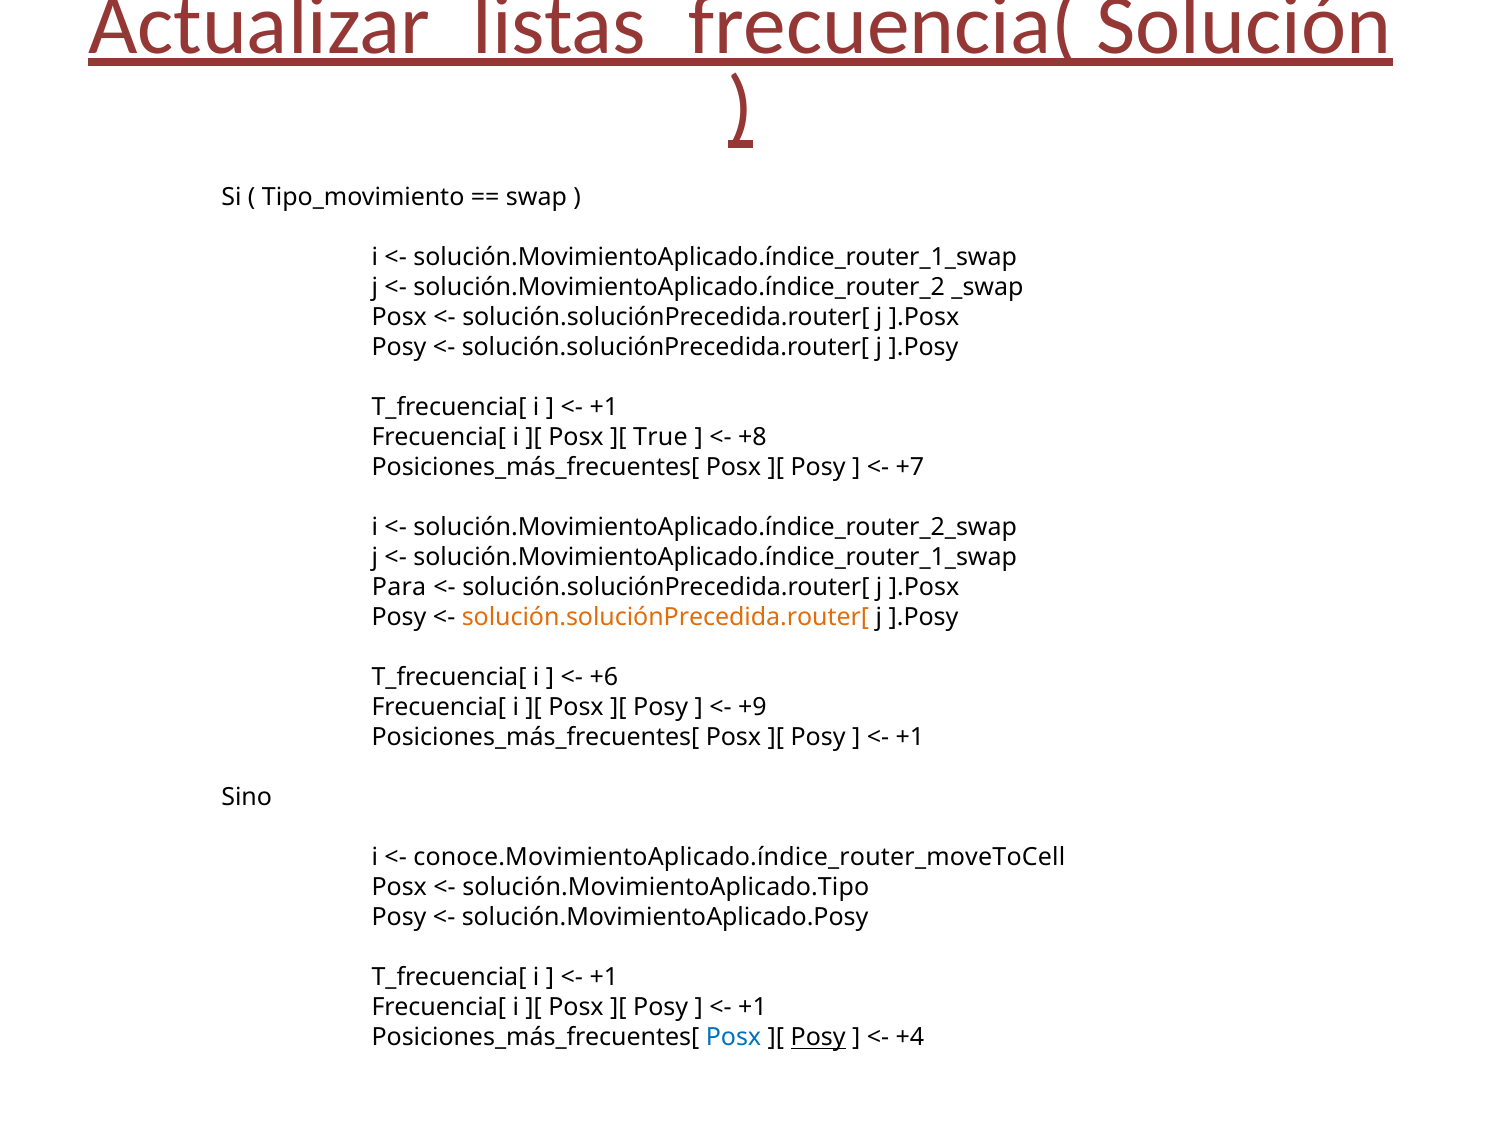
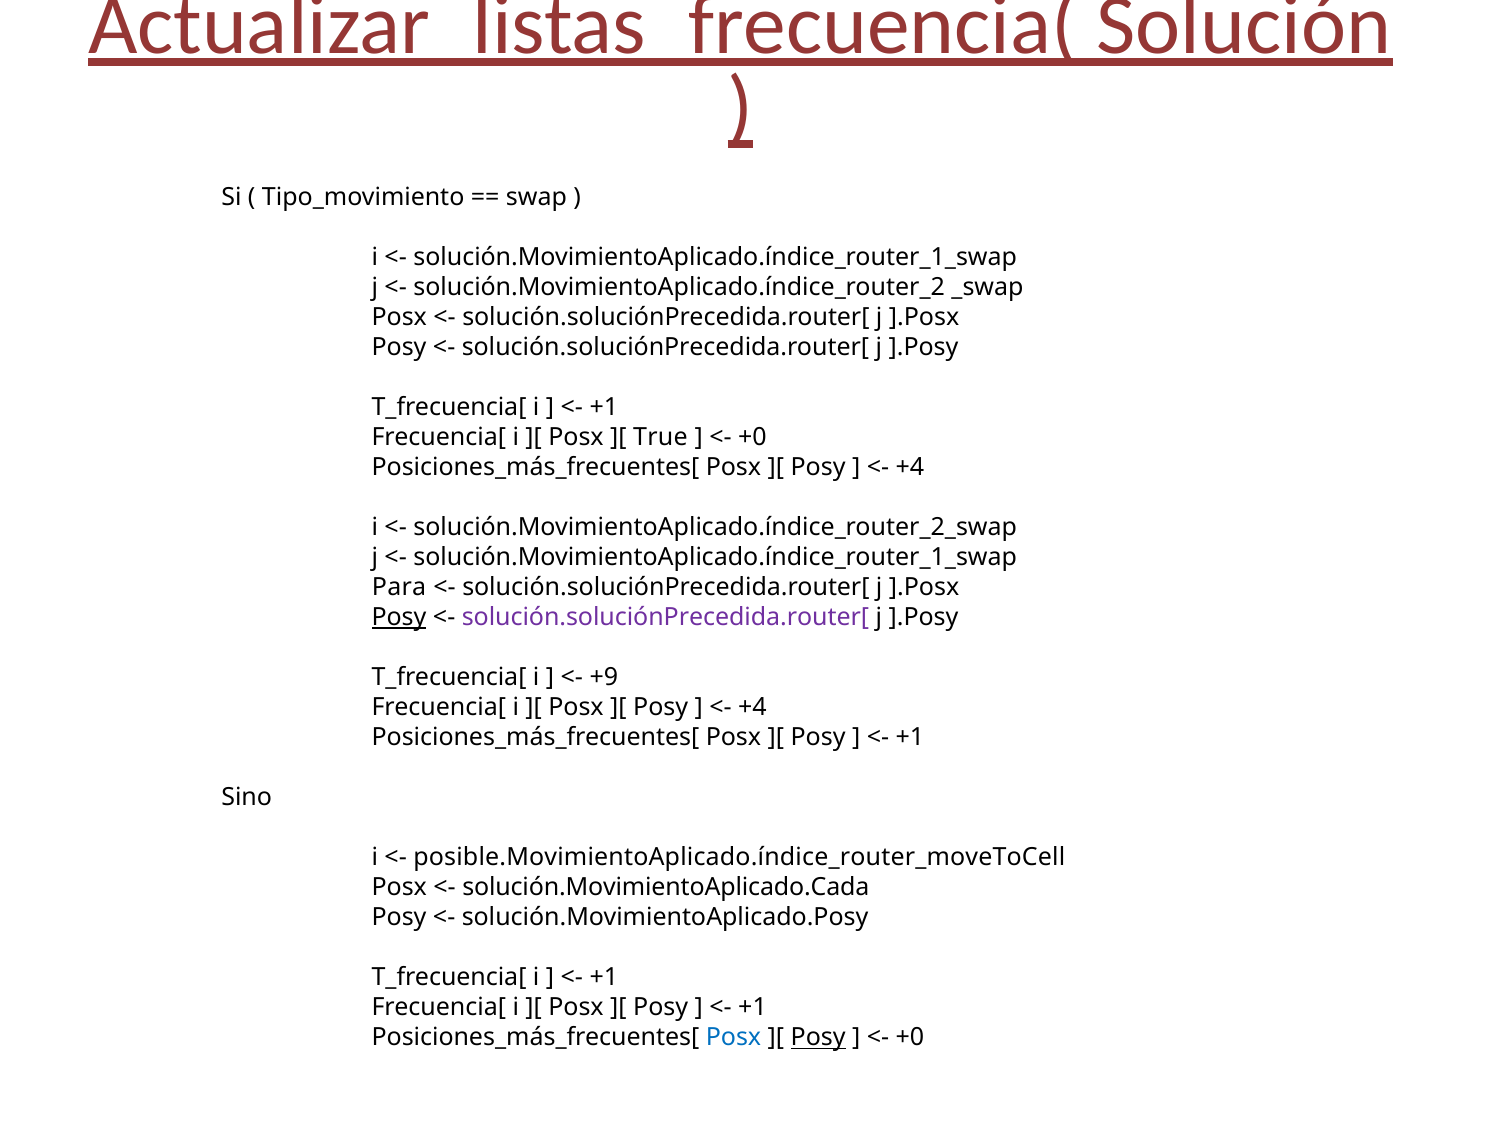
+8 at (752, 437): +8 -> +0
+7 at (910, 467): +7 -> +4
Posy at (399, 617) underline: none -> present
solución.soluciónPrecedida.router[ at (665, 617) colour: orange -> purple
+6: +6 -> +9
+9 at (752, 707): +9 -> +4
conoce.MovimientoAplicado.índice_router_moveToCell: conoce.MovimientoAplicado.índice_router_moveToCell -> posible.MovimientoAplicado.índice_router_moveToCell
solución.MovimientoAplicado.Tipo: solución.MovimientoAplicado.Tipo -> solución.MovimientoAplicado.Cada
+4 at (910, 1037): +4 -> +0
